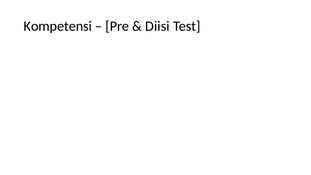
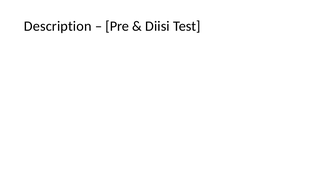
Kompetensi: Kompetensi -> Description
